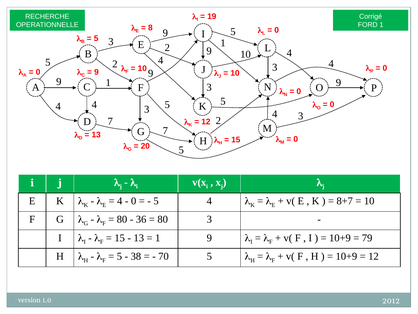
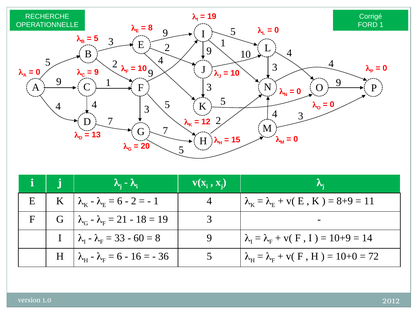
4 at (120, 201): 4 -> 6
0 at (134, 201): 0 -> 2
5 at (156, 201): 5 -> 1
8+7: 8+7 -> 8+9
10 at (369, 201): 10 -> 11
80 at (122, 219): 80 -> 21
36: 36 -> 18
80 at (163, 219): 80 -> 19
15 at (120, 238): 15 -> 33
13 at (139, 238): 13 -> 60
1 at (158, 238): 1 -> 8
79: 79 -> 14
5 at (119, 256): 5 -> 6
38: 38 -> 16
70: 70 -> 36
10+9 at (346, 256): 10+9 -> 10+0
12 at (373, 256): 12 -> 72
